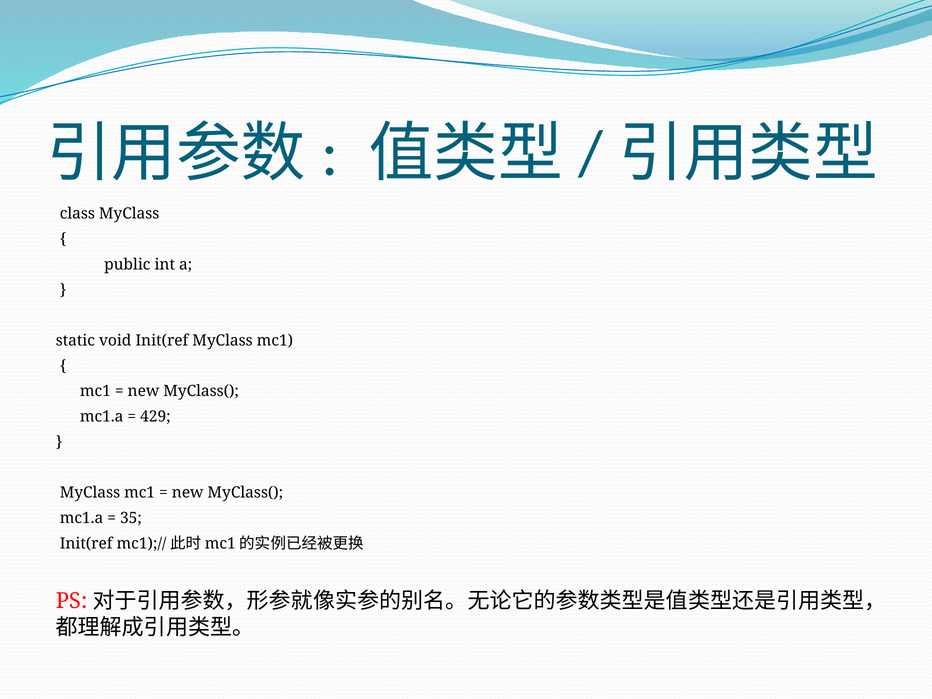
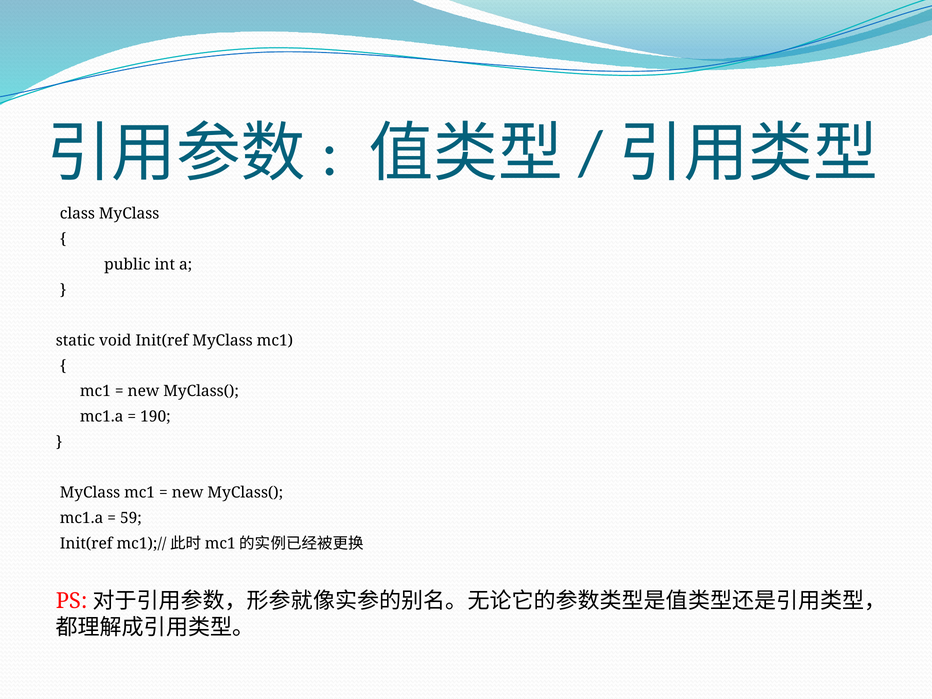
429: 429 -> 190
35: 35 -> 59
